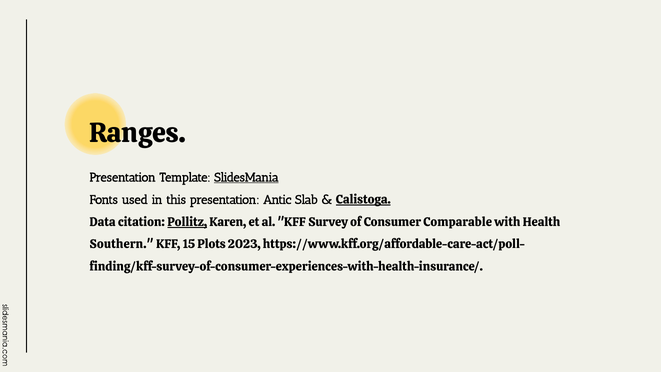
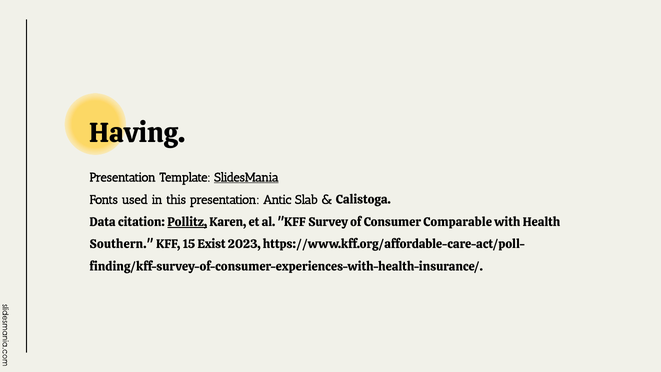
Ranges: Ranges -> Having
Calistoga underline: present -> none
Plots: Plots -> Exist
